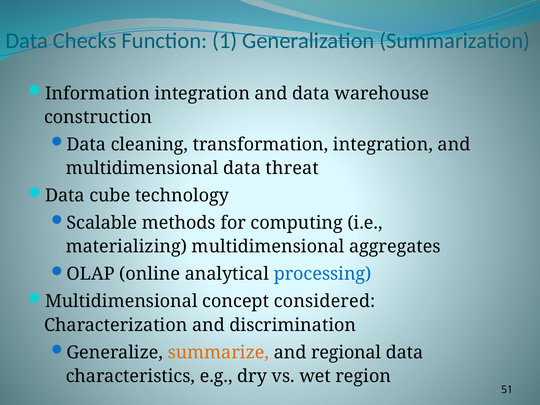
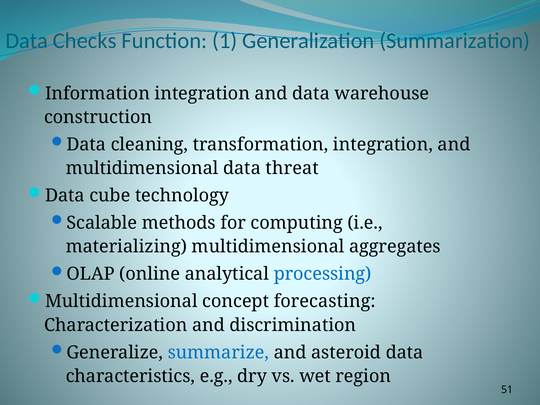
considered: considered -> forecasting
summarize colour: orange -> blue
regional: regional -> asteroid
